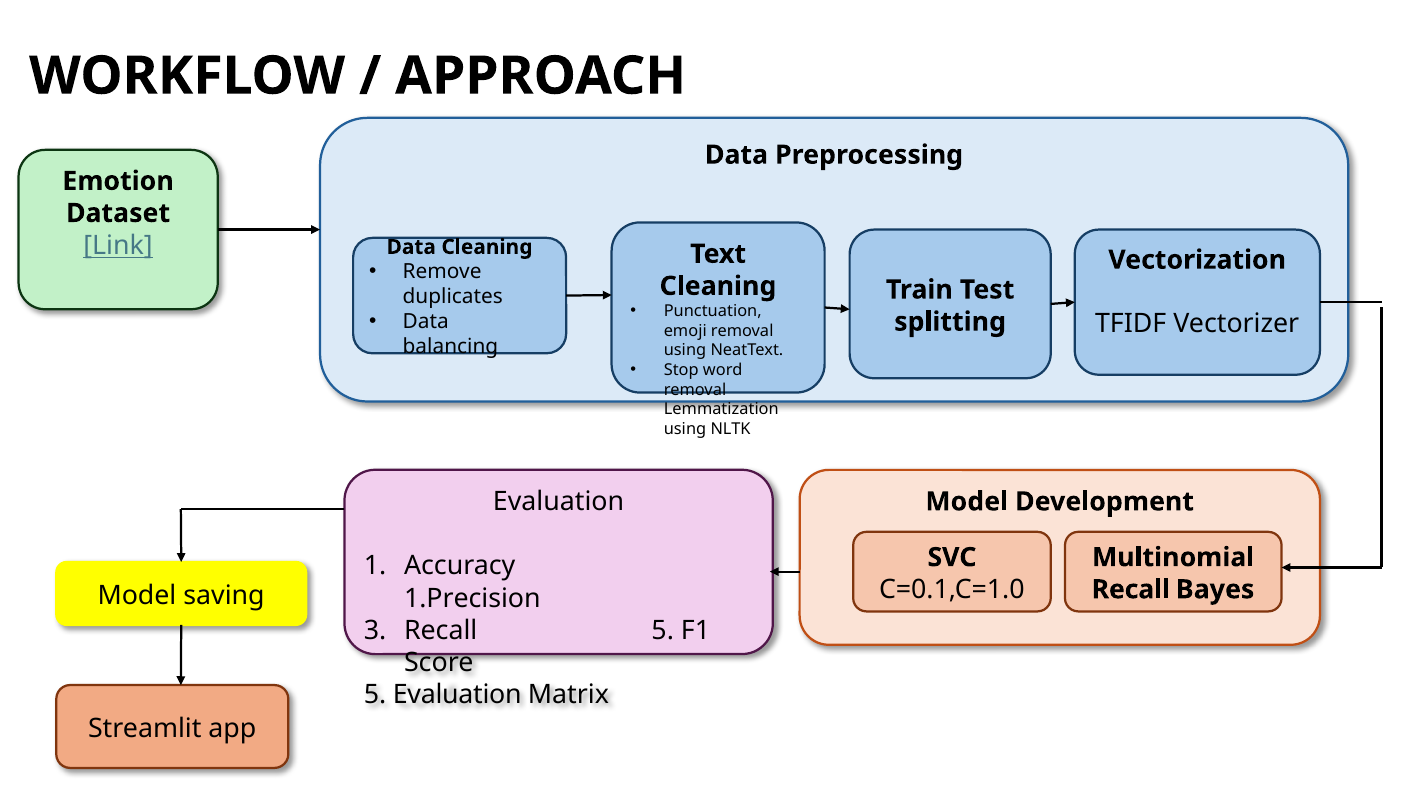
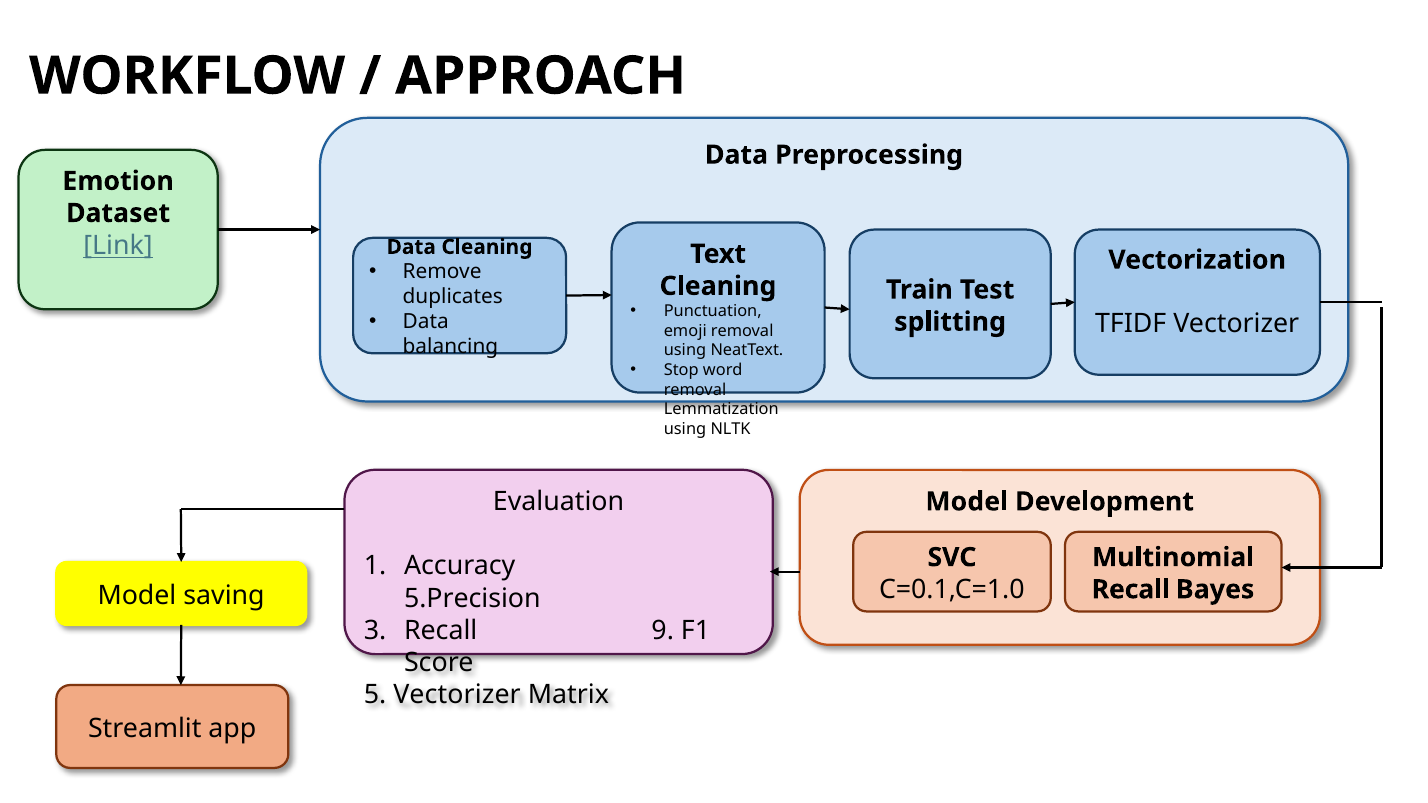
1.Precision: 1.Precision -> 5.Precision
Recall 5: 5 -> 9
5 Evaluation: Evaluation -> Vectorizer
